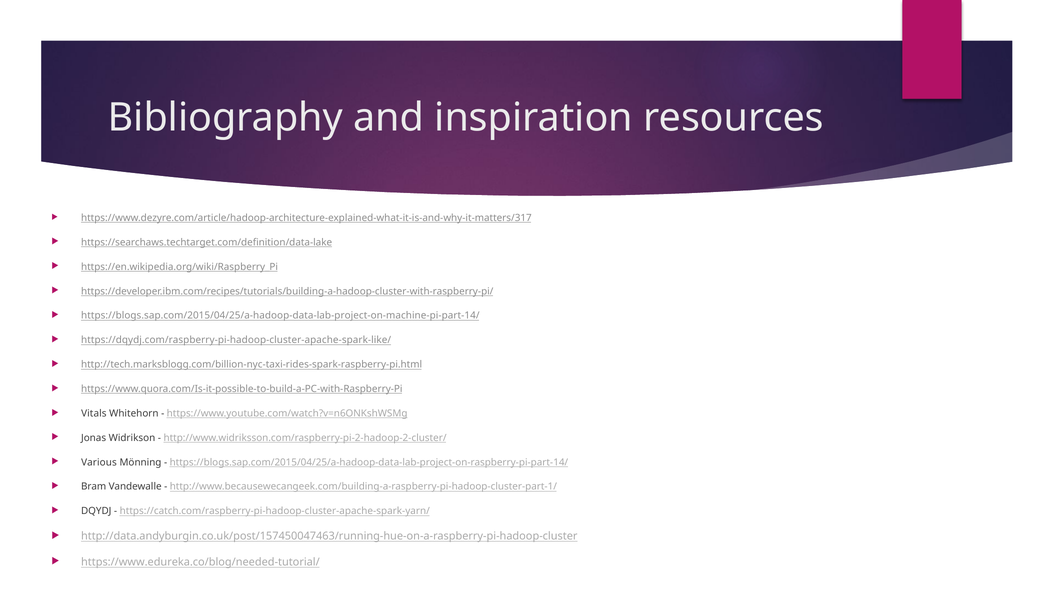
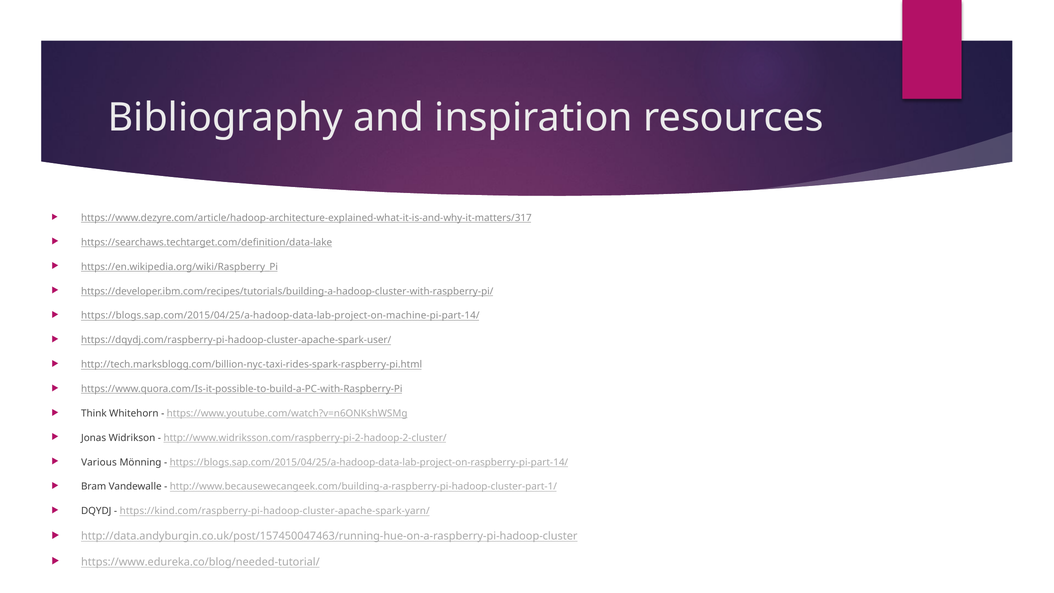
https://dqydj.com/raspberry-pi-hadoop-cluster-apache-spark-like/: https://dqydj.com/raspberry-pi-hadoop-cluster-apache-spark-like/ -> https://dqydj.com/raspberry-pi-hadoop-cluster-apache-spark-user/
Vitals: Vitals -> Think
https://catch.com/raspberry-pi-hadoop-cluster-apache-spark-yarn/: https://catch.com/raspberry-pi-hadoop-cluster-apache-spark-yarn/ -> https://kind.com/raspberry-pi-hadoop-cluster-apache-spark-yarn/
